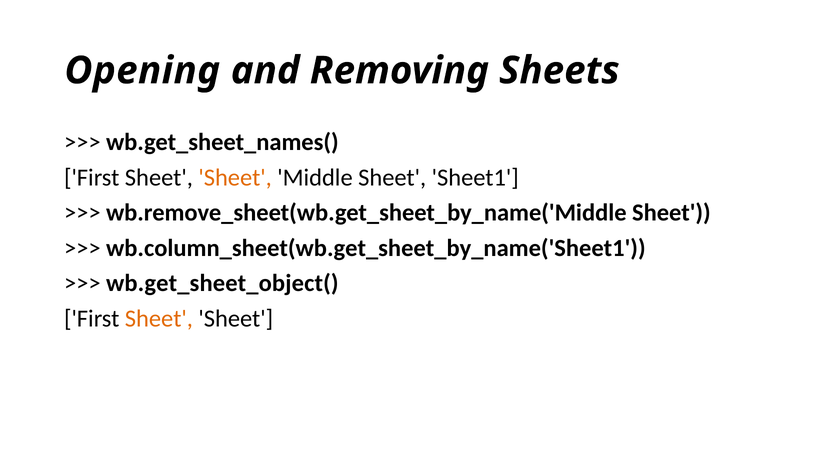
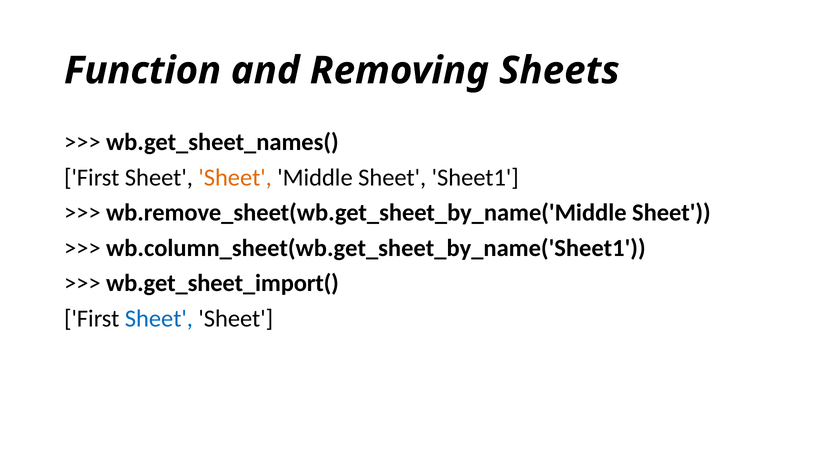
Opening: Opening -> Function
wb.get_sheet_object(: wb.get_sheet_object( -> wb.get_sheet_import(
Sheet at (159, 318) colour: orange -> blue
